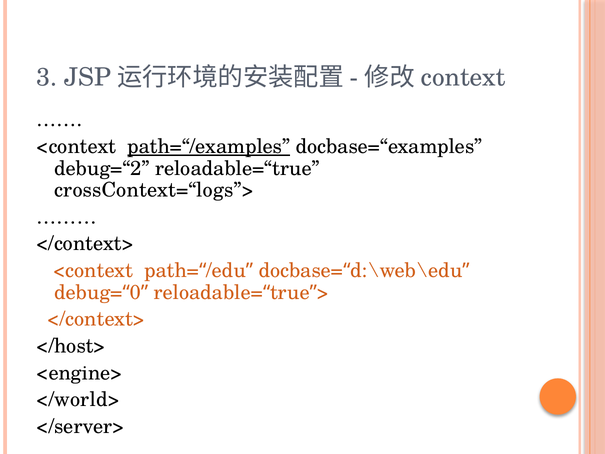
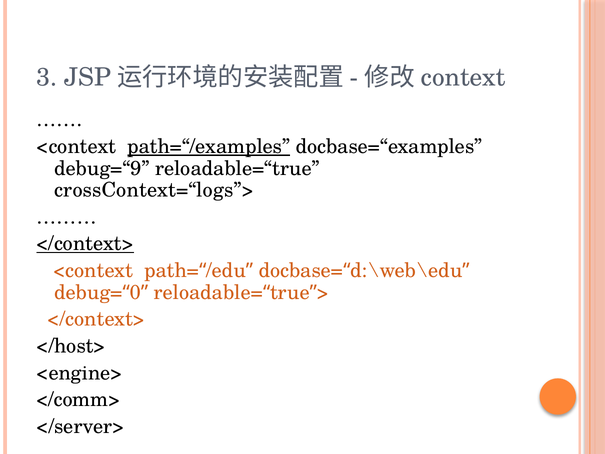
debug=“2: debug=“2 -> debug=“9
</context> at (85, 244) underline: none -> present
</world>: </world> -> </comm>
